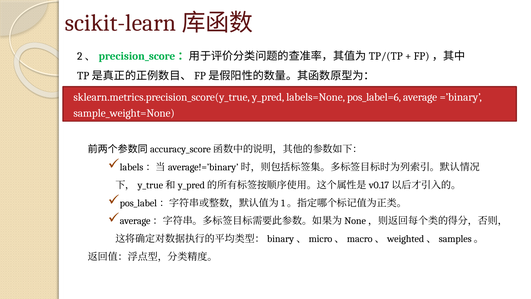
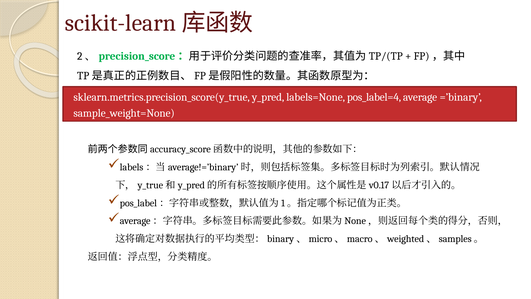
pos_label=6: pos_label=6 -> pos_label=4
